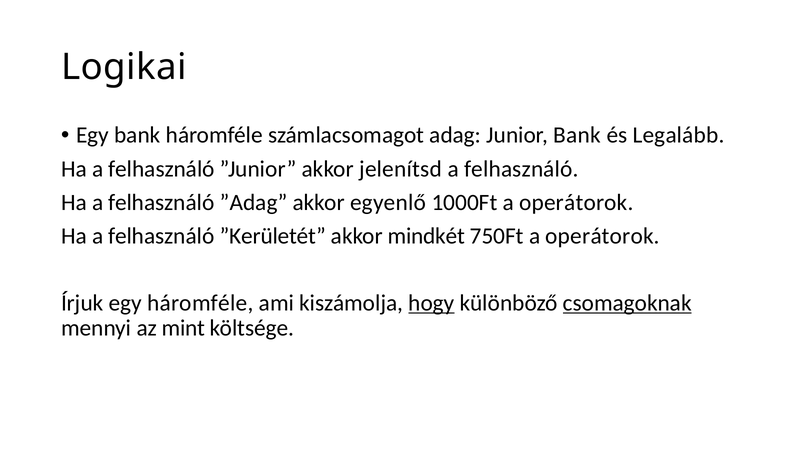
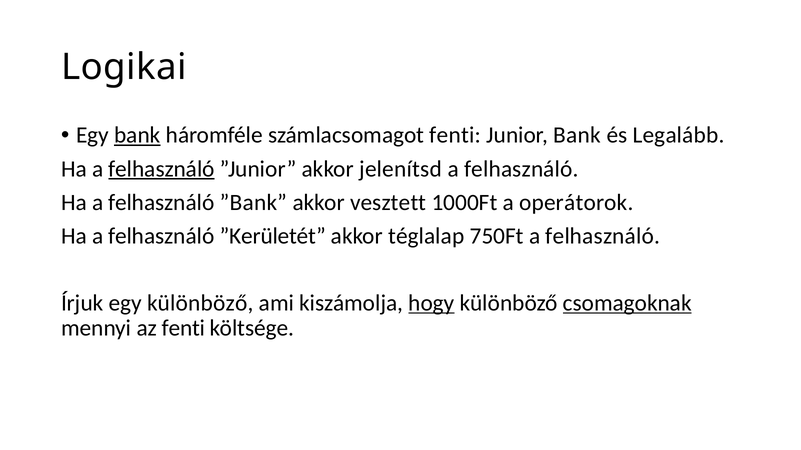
bank at (137, 135) underline: none -> present
számlacsomagot adag: adag -> fenti
felhasználó at (162, 169) underline: none -> present
”Adag: ”Adag -> ”Bank
egyenlő: egyenlő -> vesztett
mindkét: mindkét -> téglalap
750Ft a operátorok: operátorok -> felhasználó
egy háromféle: háromféle -> különböző
az mint: mint -> fenti
